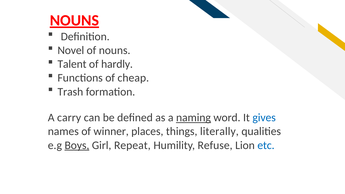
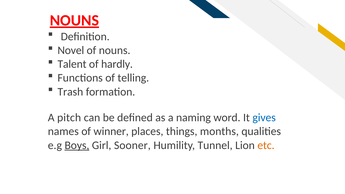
cheap: cheap -> telling
carry: carry -> pitch
naming underline: present -> none
literally: literally -> months
Repeat: Repeat -> Sooner
Refuse: Refuse -> Tunnel
etc colour: blue -> orange
